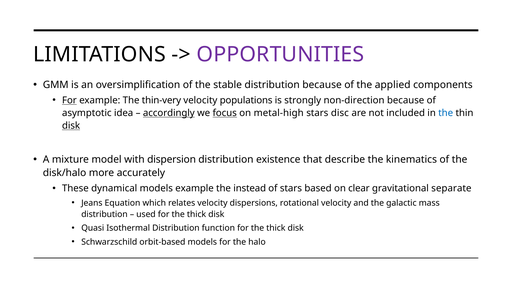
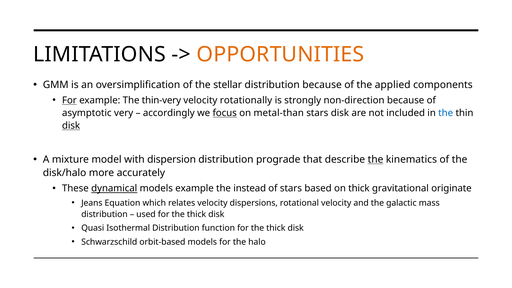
OPPORTUNITIES colour: purple -> orange
stable: stable -> stellar
populations: populations -> rotationally
idea: idea -> very
accordingly underline: present -> none
metal-high: metal-high -> metal-than
stars disc: disc -> disk
existence: existence -> prograde
the at (376, 159) underline: none -> present
dynamical underline: none -> present
on clear: clear -> thick
separate: separate -> originate
